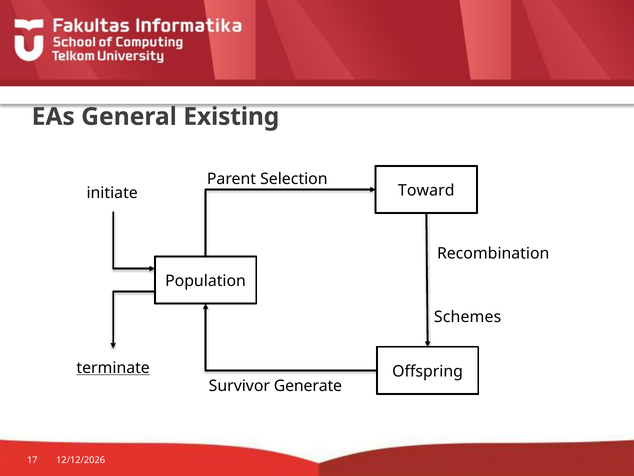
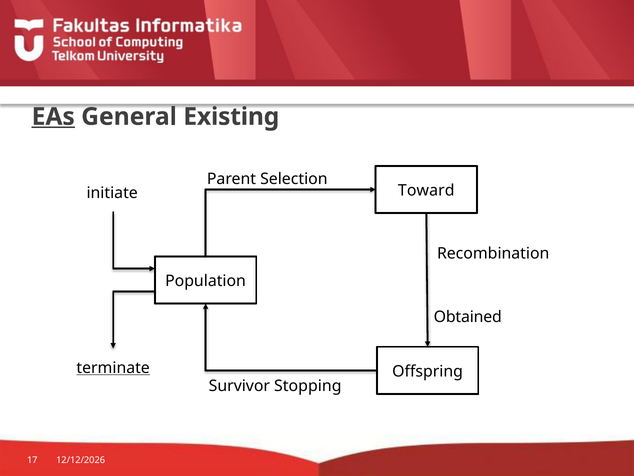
EAs underline: none -> present
Schemes: Schemes -> Obtained
Generate: Generate -> Stopping
